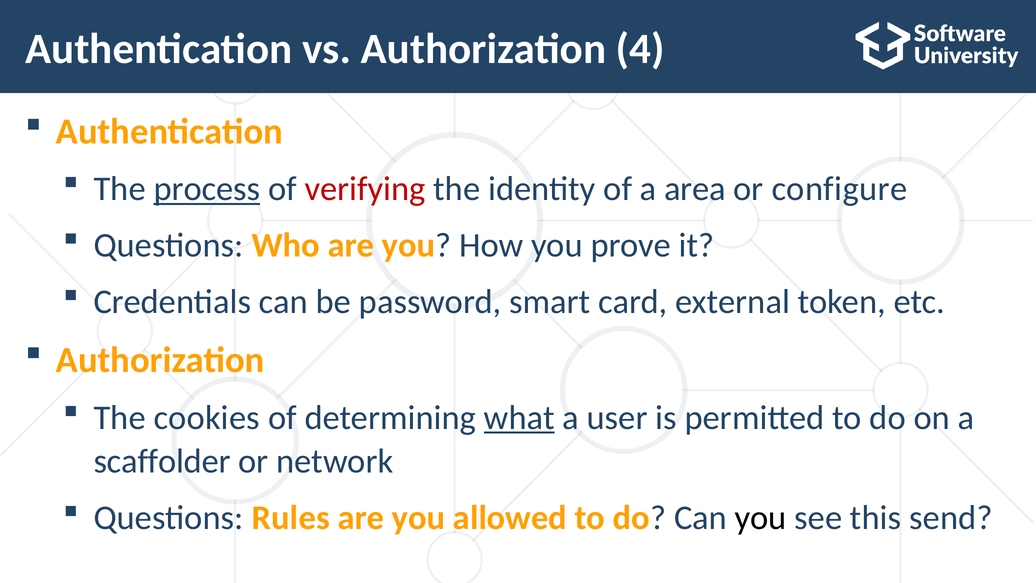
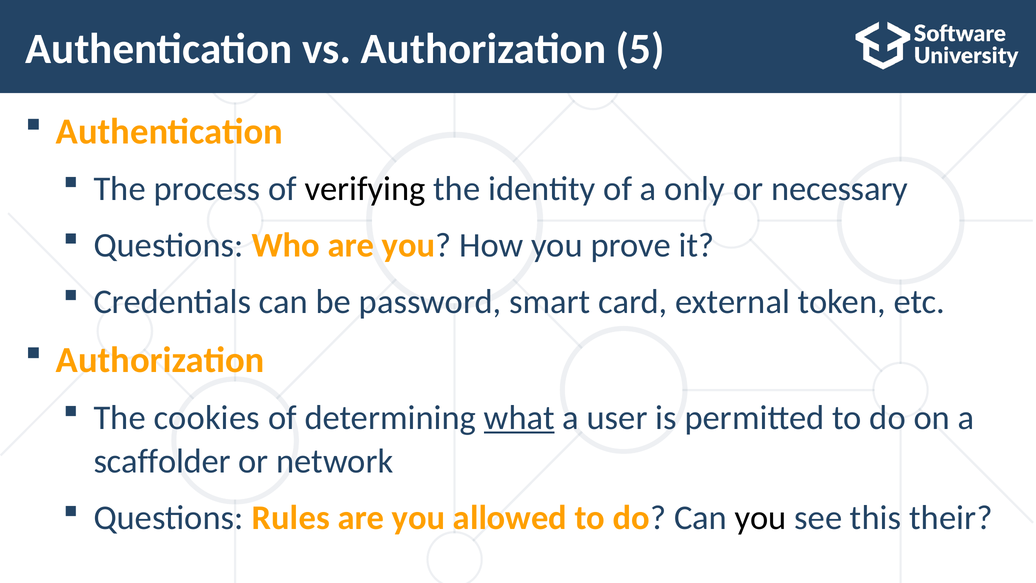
4: 4 -> 5
process underline: present -> none
verifying colour: red -> black
area: area -> only
configure: configure -> necessary
send: send -> their
